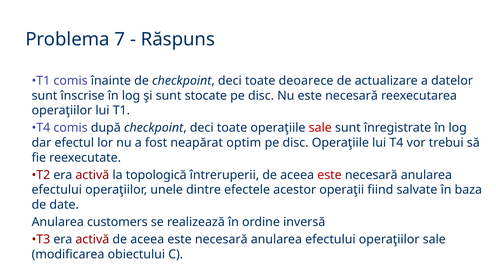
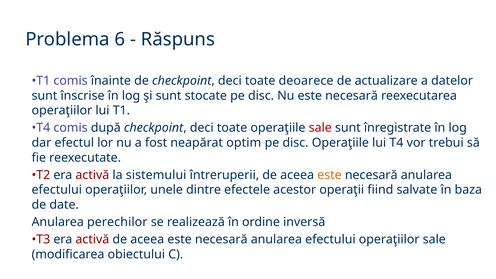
7: 7 -> 6
topologică: topologică -> sistemului
este at (329, 175) colour: red -> orange
customers: customers -> perechilor
